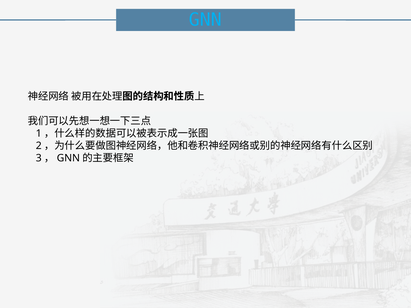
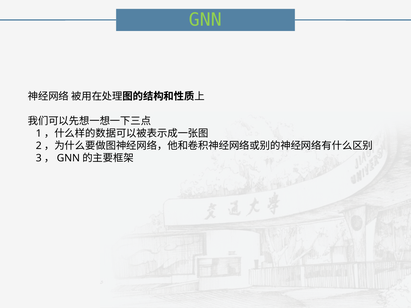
GNN colour: light blue -> light green
